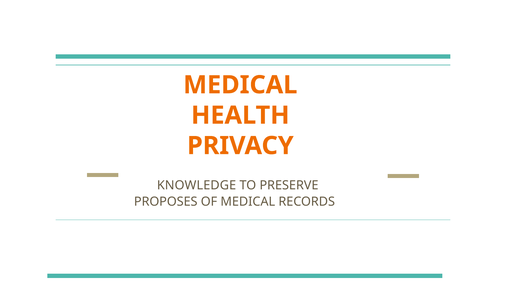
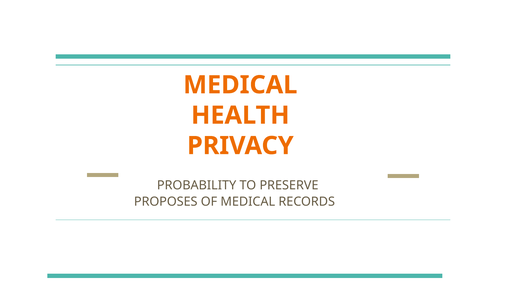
KNOWLEDGE: KNOWLEDGE -> PROBABILITY
